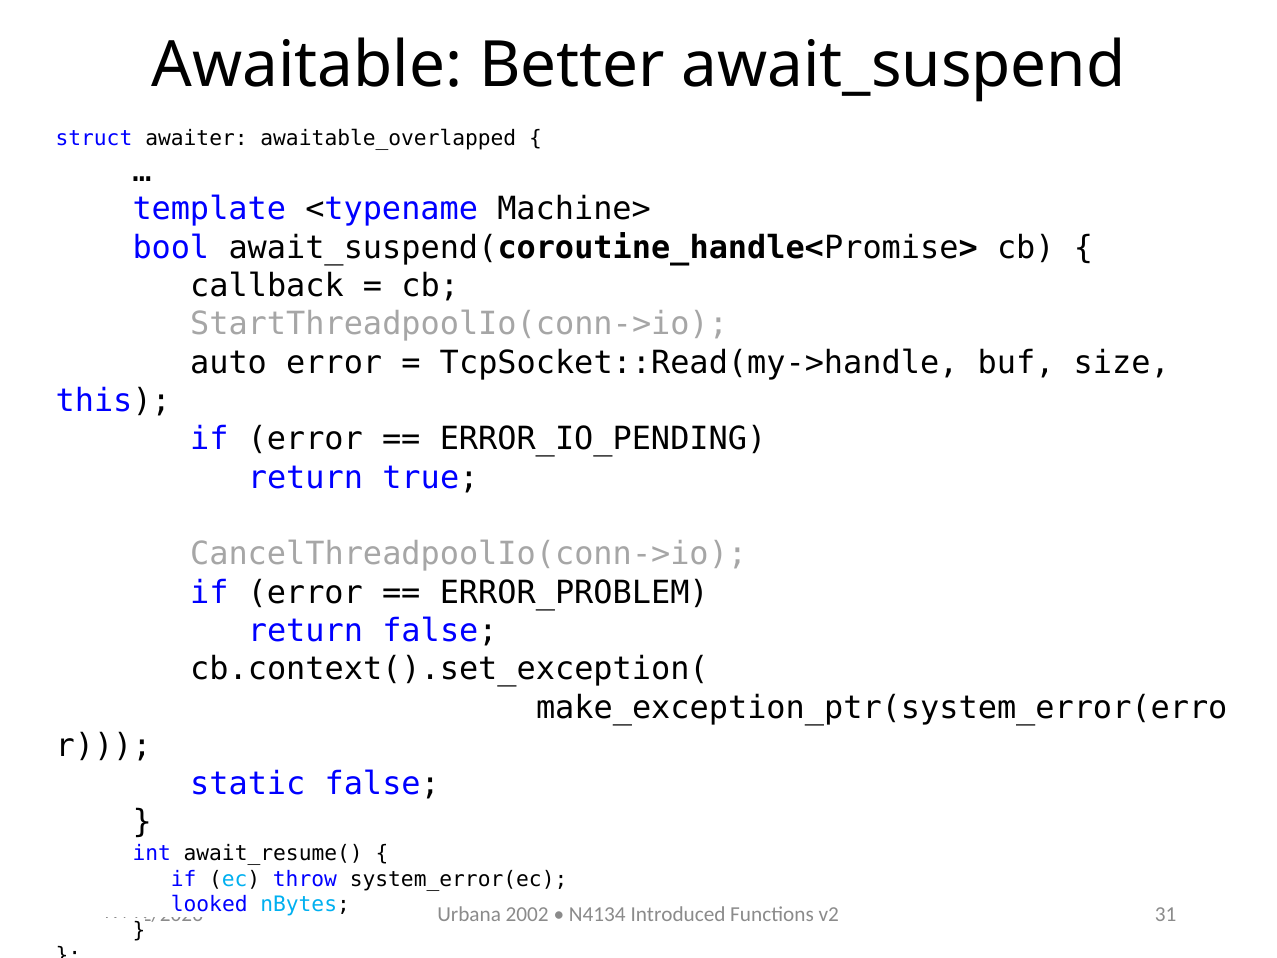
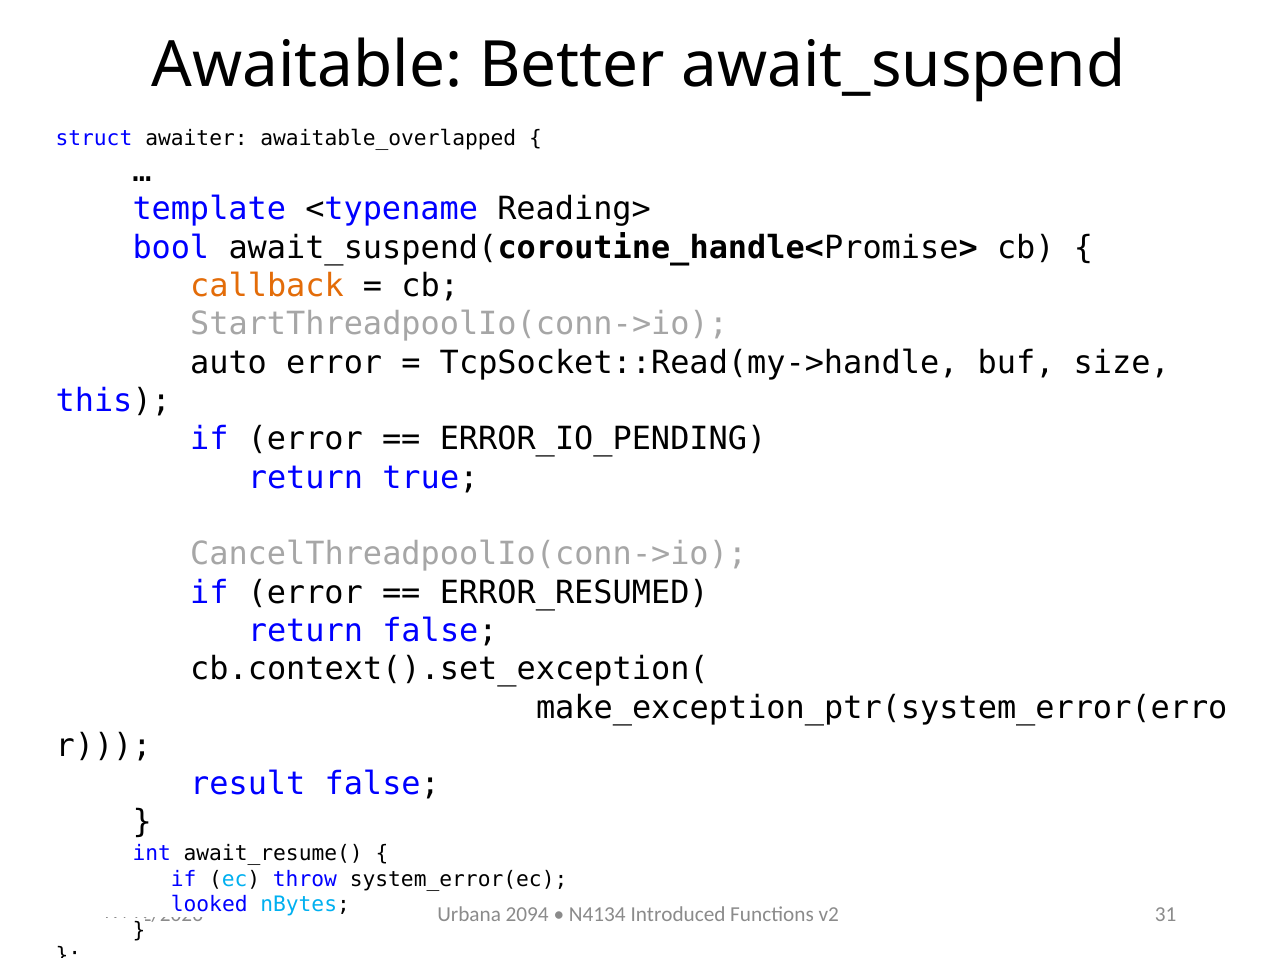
Machine>: Machine> -> Reading>
callback colour: black -> orange
ERROR_PROBLEM: ERROR_PROBLEM -> ERROR_RESUMED
static: static -> result
2002: 2002 -> 2094
